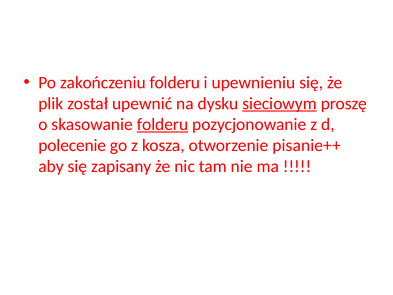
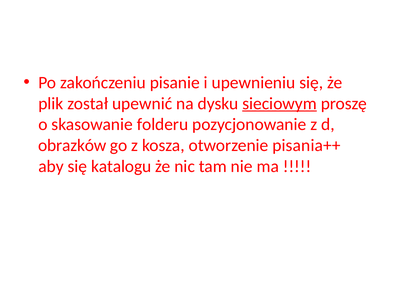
zakończeniu folderu: folderu -> pisanie
folderu at (163, 124) underline: present -> none
polecenie: polecenie -> obrazków
pisanie++: pisanie++ -> pisania++
zapisany: zapisany -> katalogu
